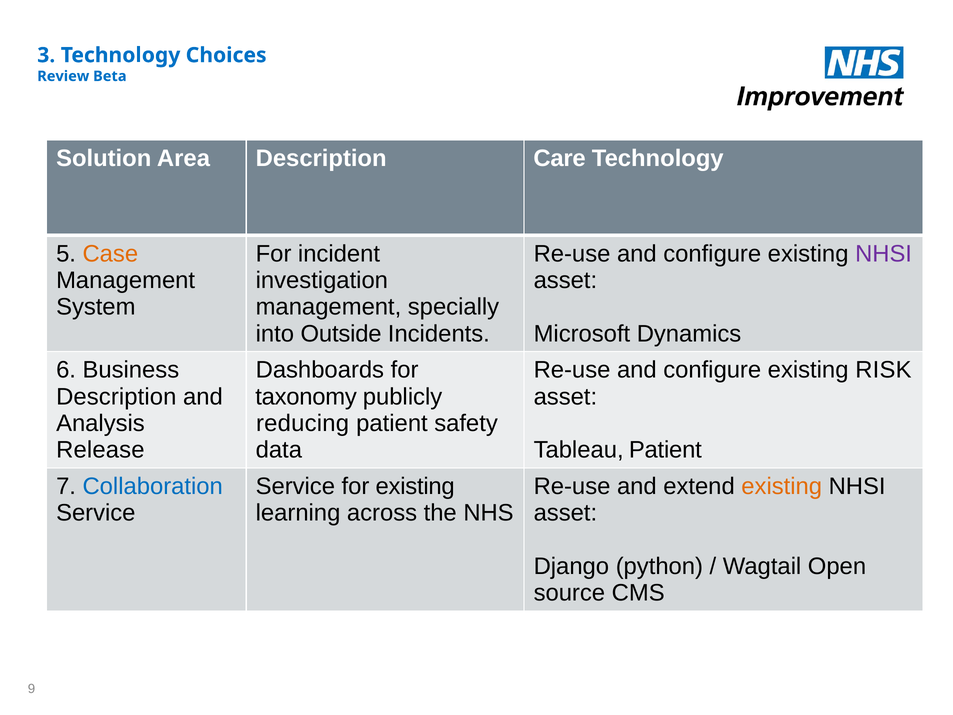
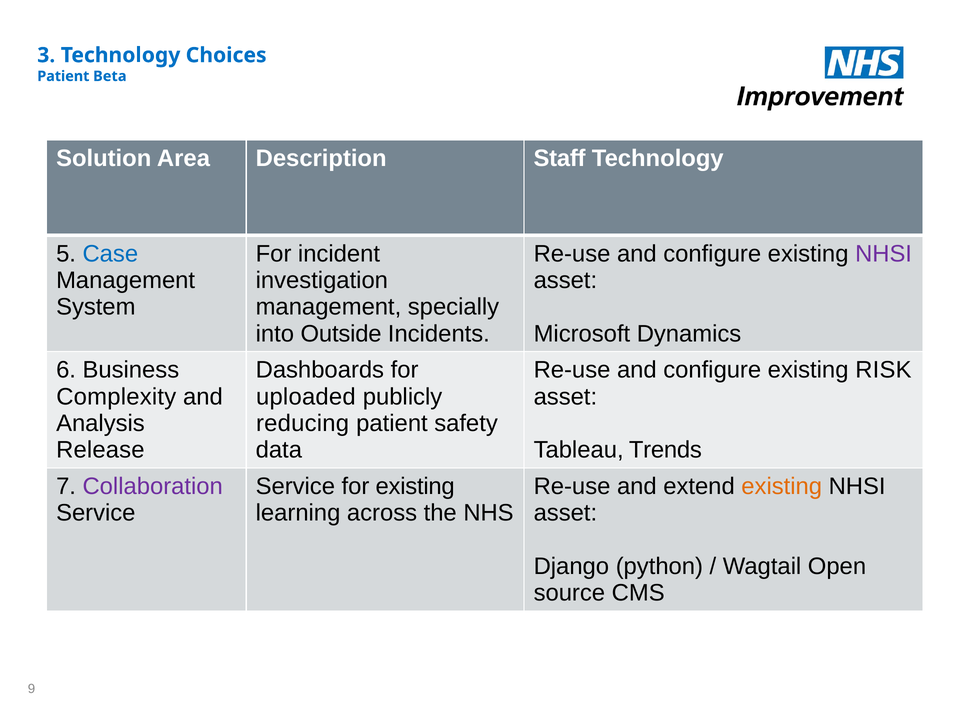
Review at (63, 76): Review -> Patient
Care: Care -> Staff
Case colour: orange -> blue
Description at (116, 397): Description -> Complexity
taxonomy: taxonomy -> uploaded
Tableau Patient: Patient -> Trends
Collaboration colour: blue -> purple
